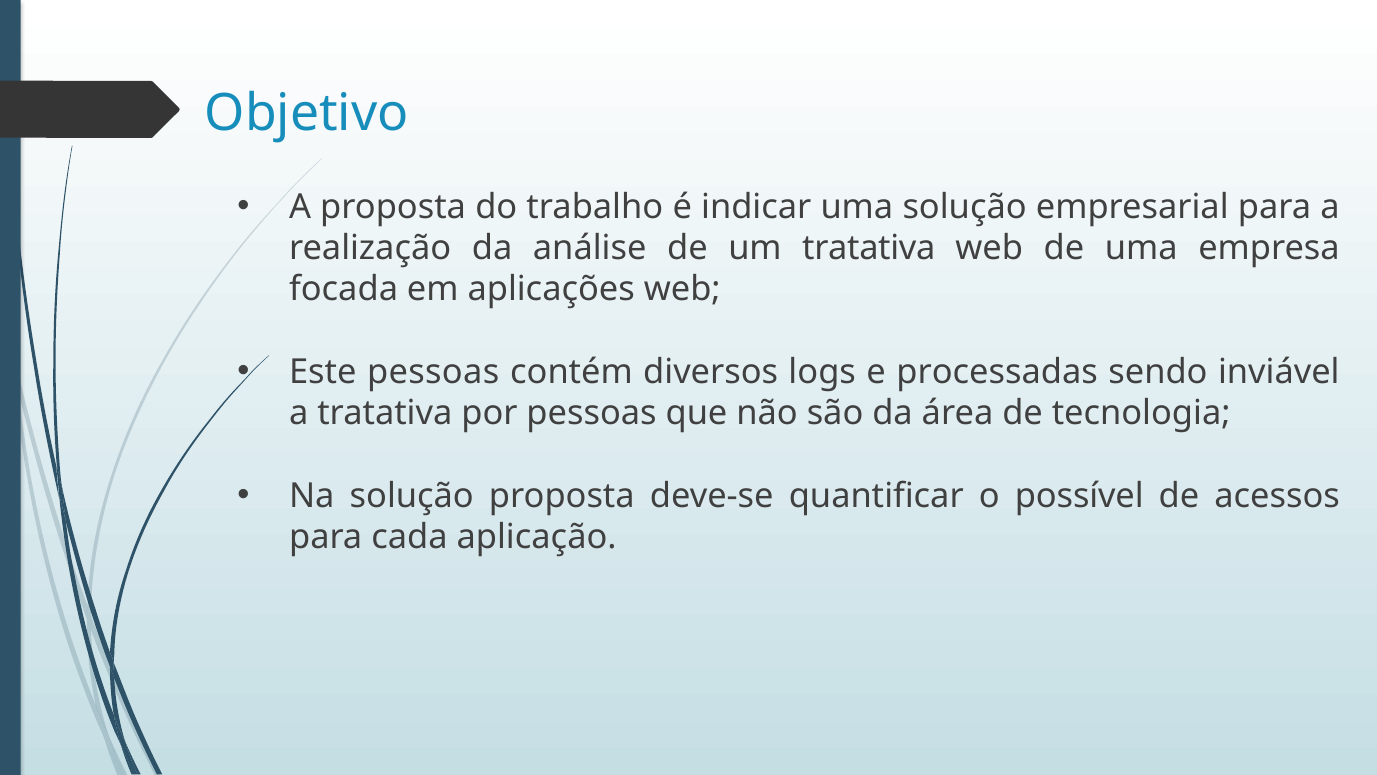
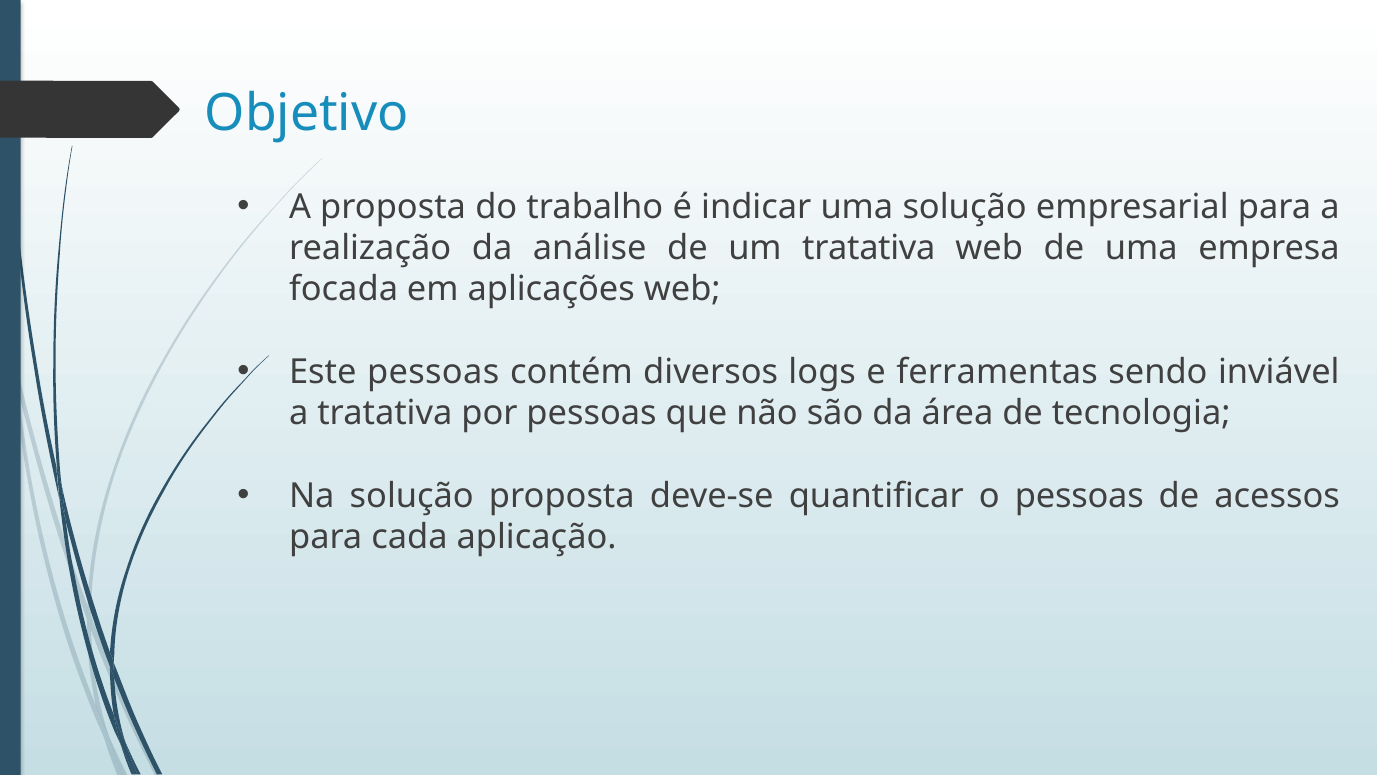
processadas: processadas -> ferramentas
o possível: possível -> pessoas
